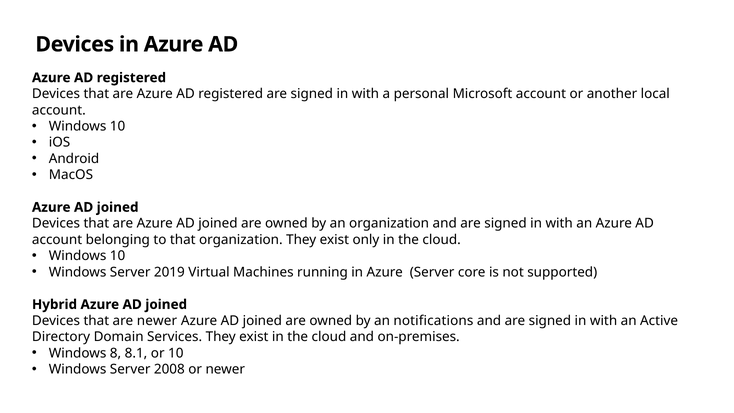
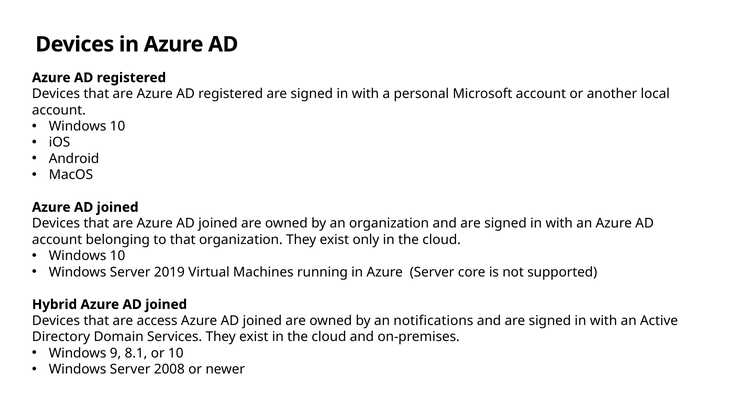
are newer: newer -> access
8: 8 -> 9
